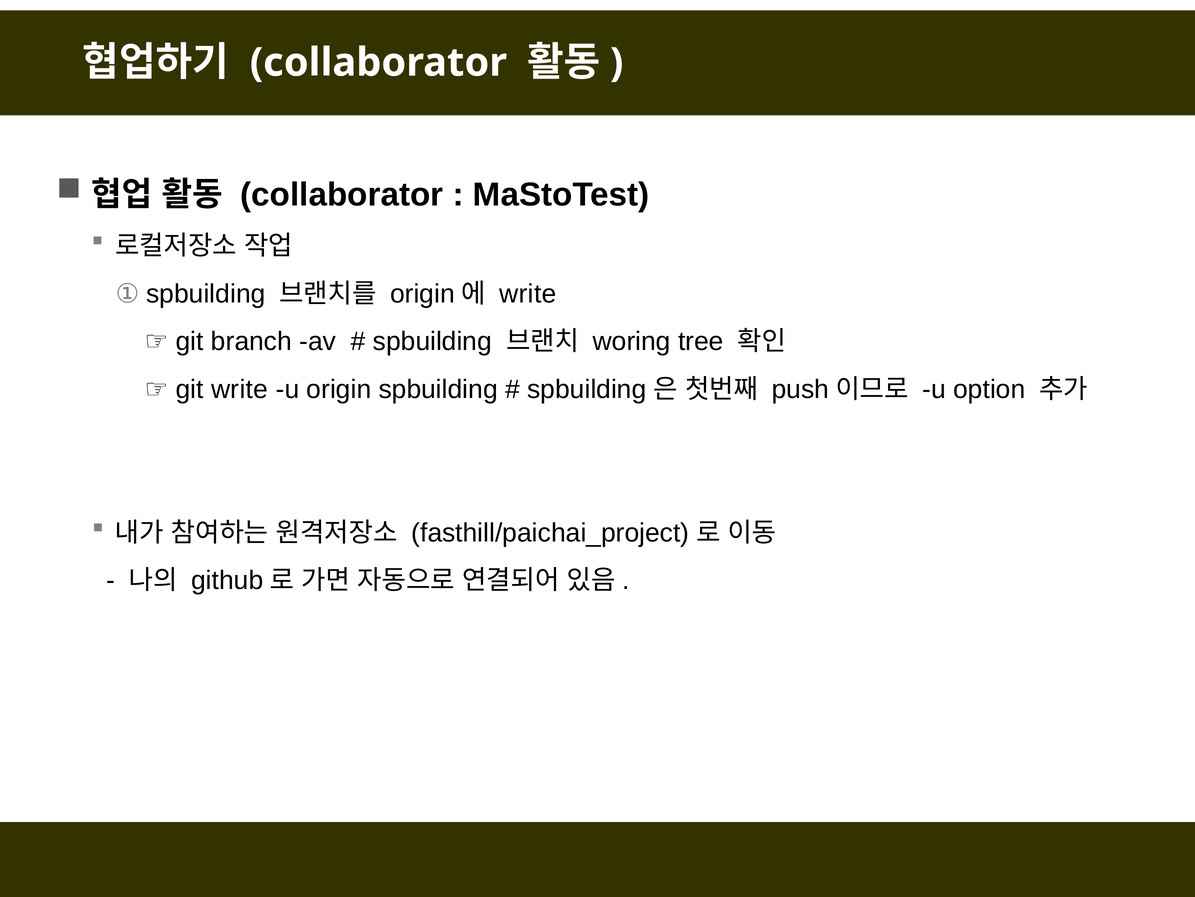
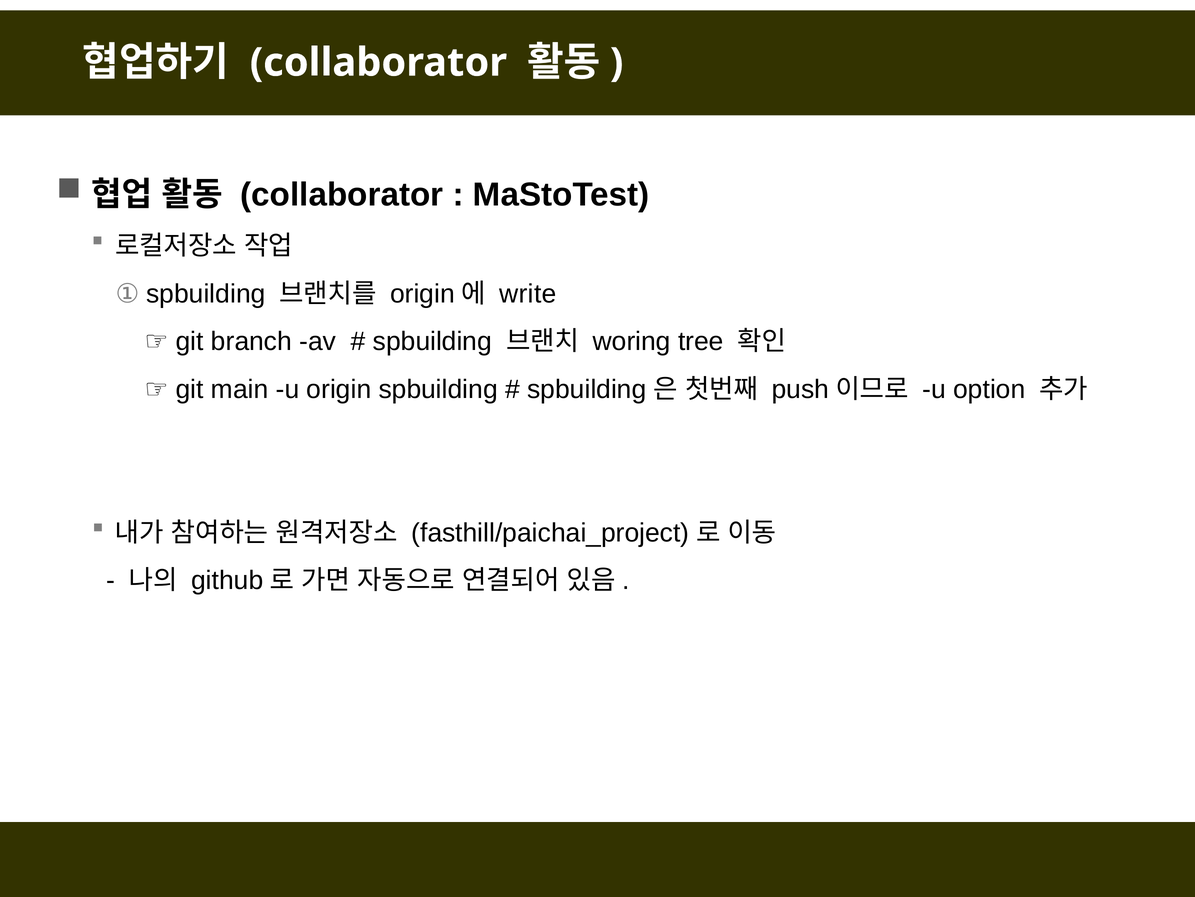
git write: write -> main
